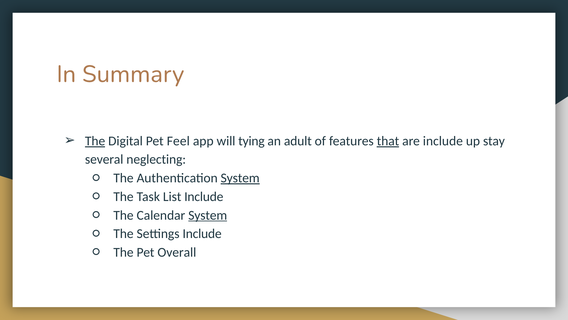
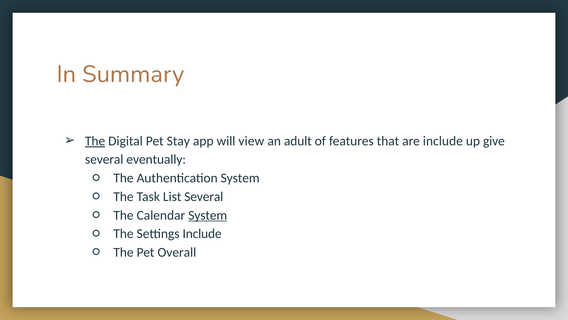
Feel: Feel -> Stay
tying: tying -> view
that underline: present -> none
stay: stay -> give
neglecting: neglecting -> eventually
System at (240, 178) underline: present -> none
List Include: Include -> Several
